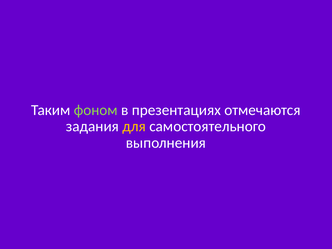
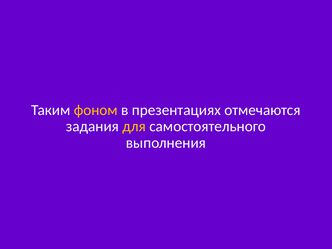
фоном colour: light green -> yellow
